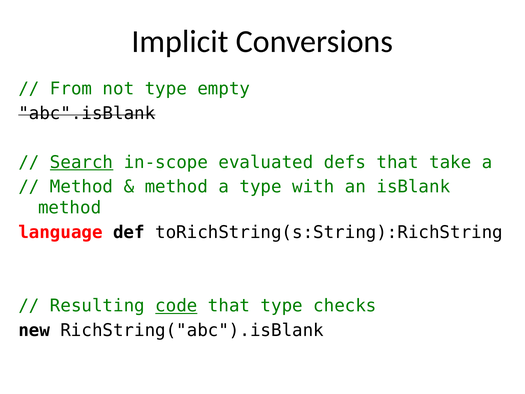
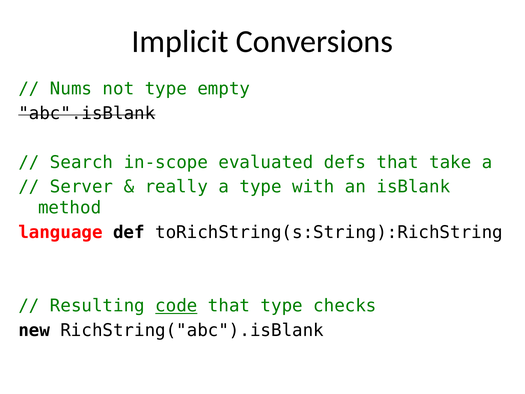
From: From -> Nums
Search underline: present -> none
Method at (82, 187): Method -> Server
method at (176, 187): method -> really
